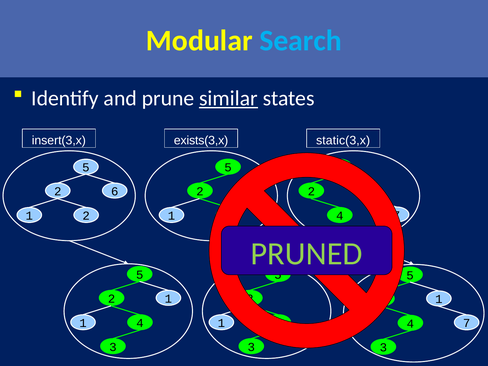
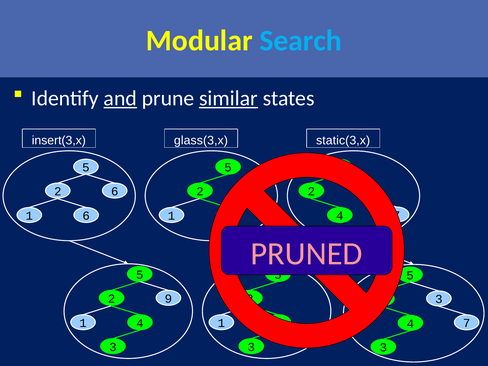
and underline: none -> present
exists(3,x: exists(3,x -> glass(3,x
1 2: 2 -> 6
PRUNED colour: light green -> pink
1 at (168, 299): 1 -> 9
1 at (439, 299): 1 -> 3
